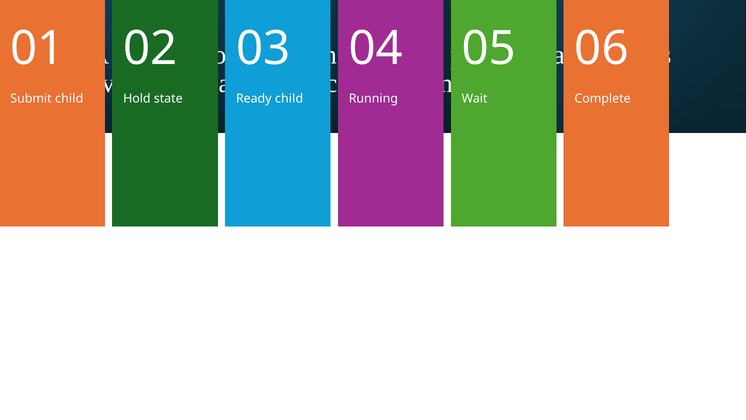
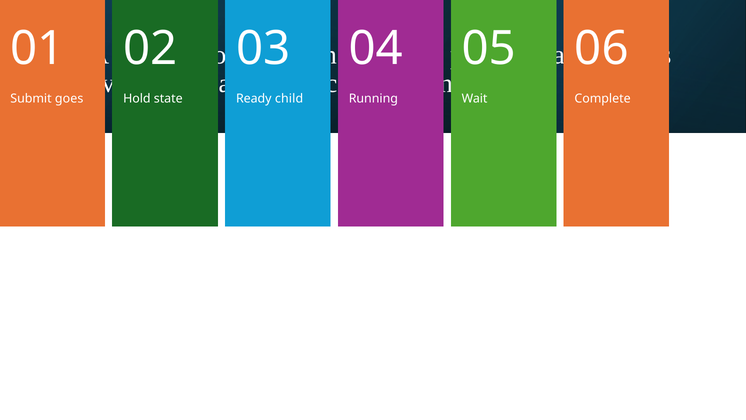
child at (69, 99): child -> goes
